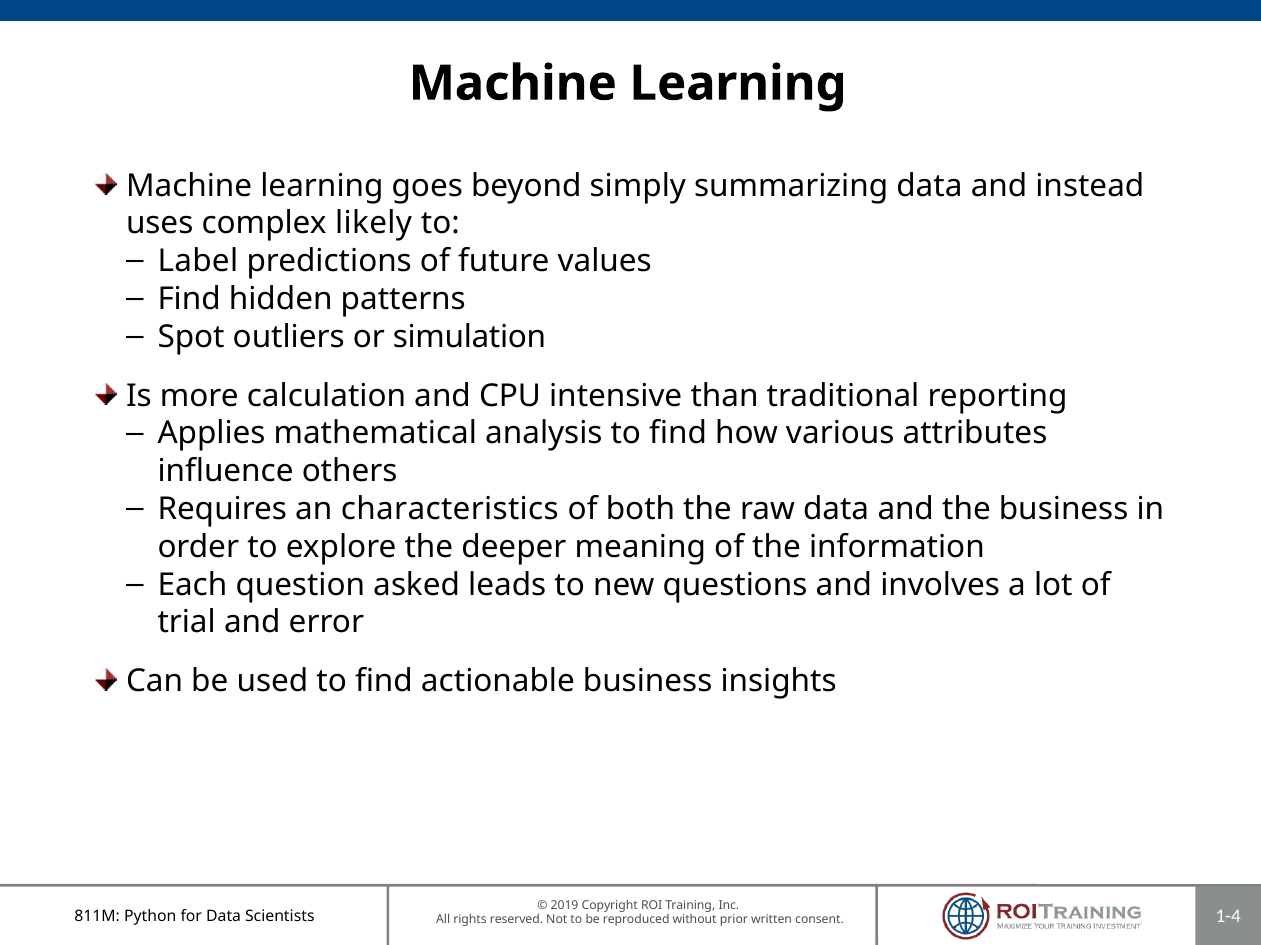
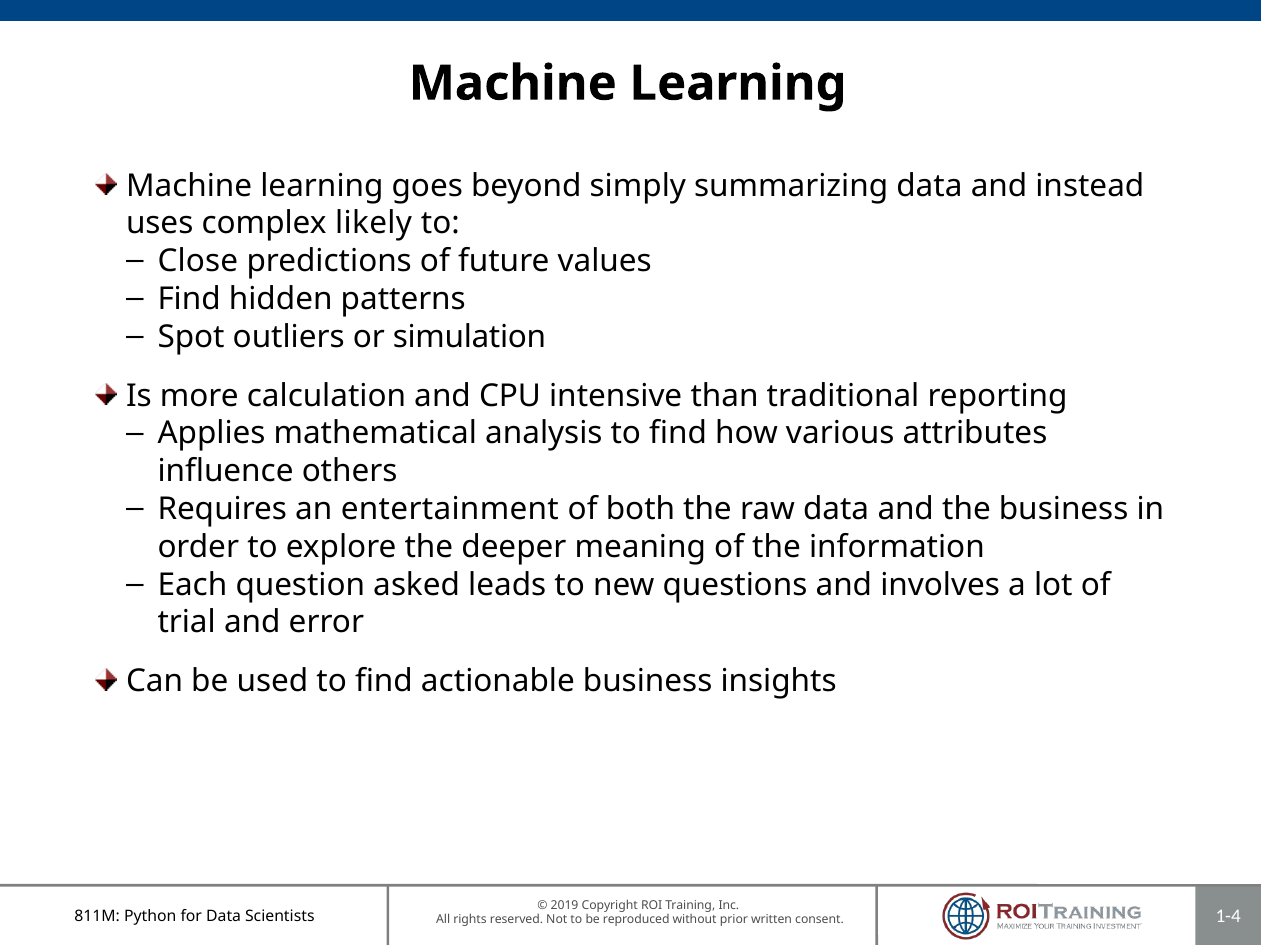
Label: Label -> Close
characteristics: characteristics -> entertainment
